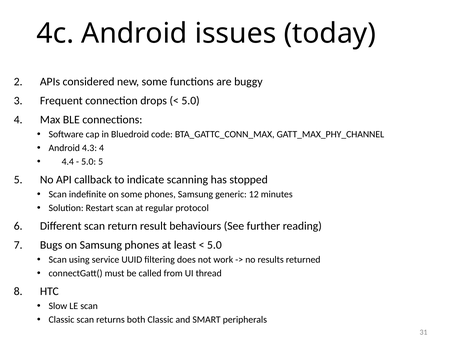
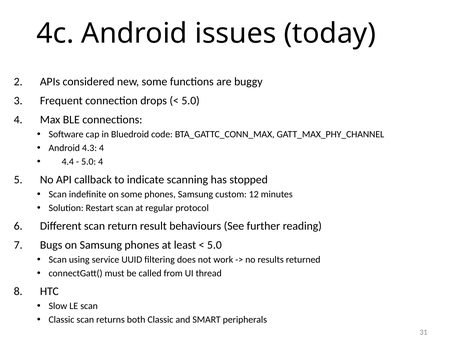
5 at (101, 162): 5 -> 4
generic: generic -> custom
